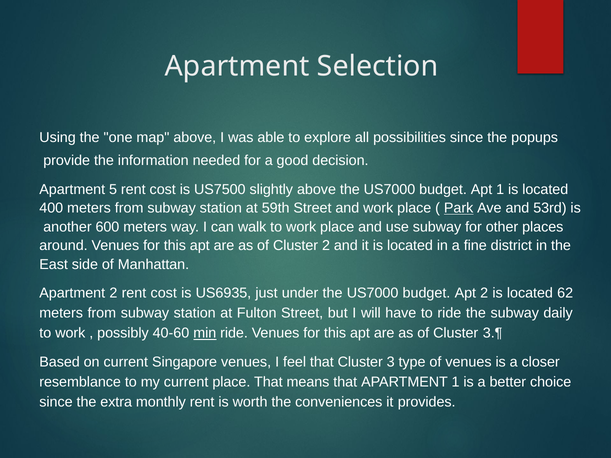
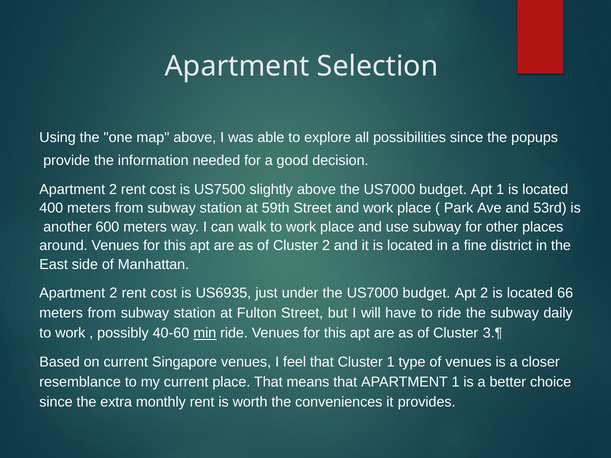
5 at (113, 190): 5 -> 2
Park underline: present -> none
62: 62 -> 66
Cluster 3: 3 -> 1
